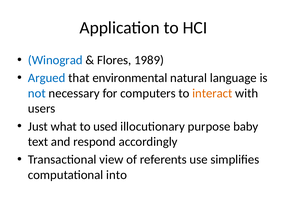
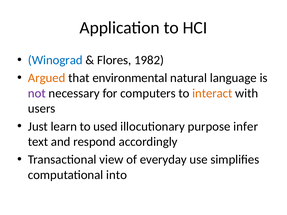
1989: 1989 -> 1982
Argued colour: blue -> orange
not colour: blue -> purple
what: what -> learn
baby: baby -> infer
referents: referents -> everyday
